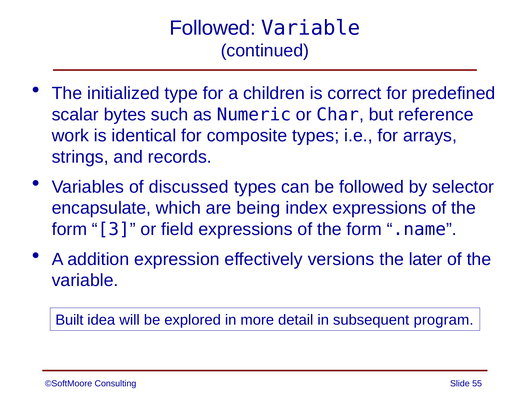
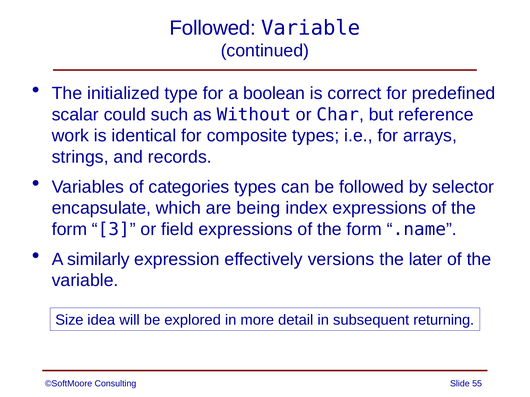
children: children -> boolean
bytes: bytes -> could
Numeric: Numeric -> Without
discussed: discussed -> categories
addition: addition -> similarly
Built: Built -> Size
program: program -> returning
